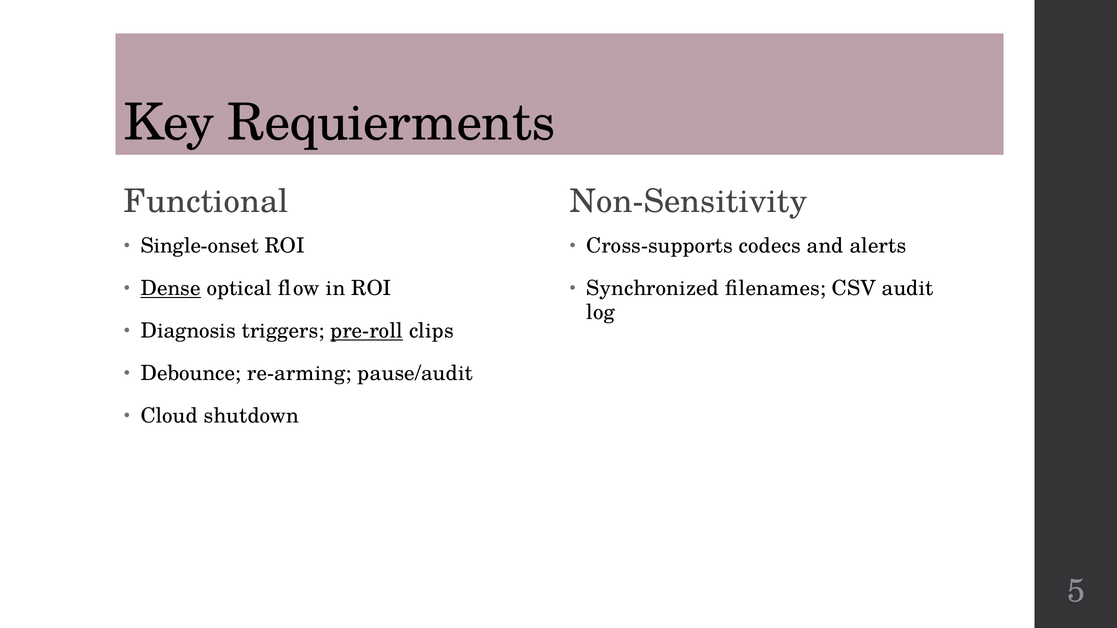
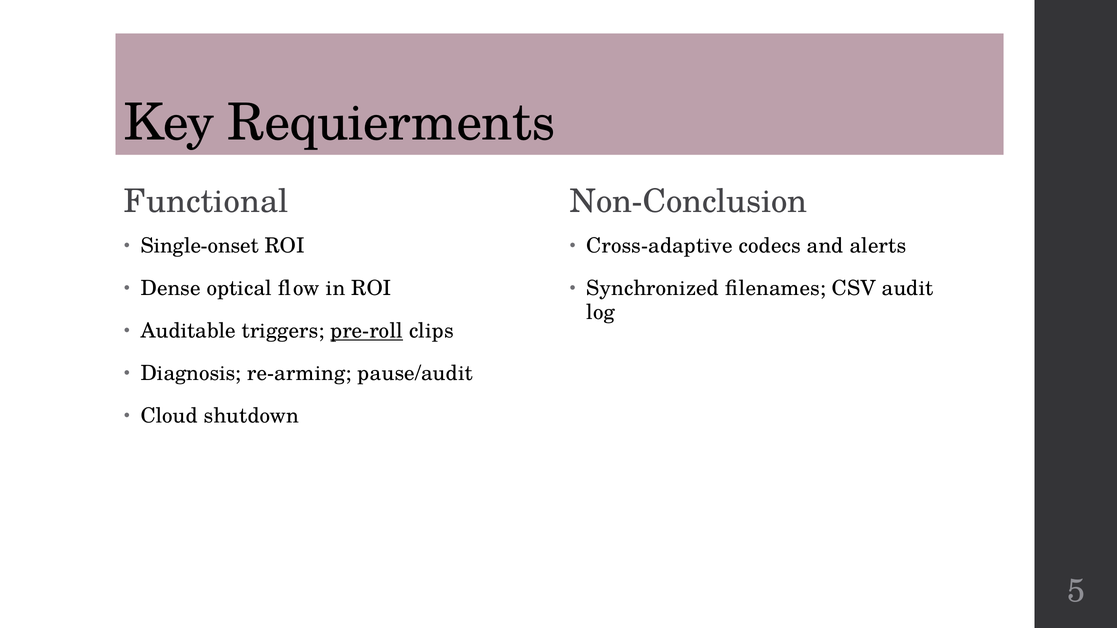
Non-Sensitivity: Non-Sensitivity -> Non-Conclusion
Cross-supports: Cross-supports -> Cross-adaptive
Dense underline: present -> none
Diagnosis: Diagnosis -> Auditable
Debounce: Debounce -> Diagnosis
